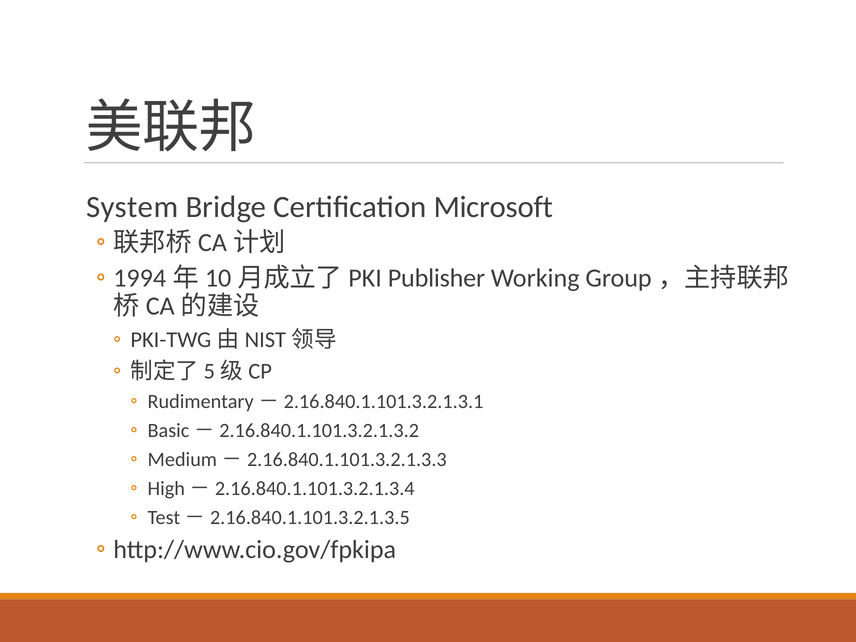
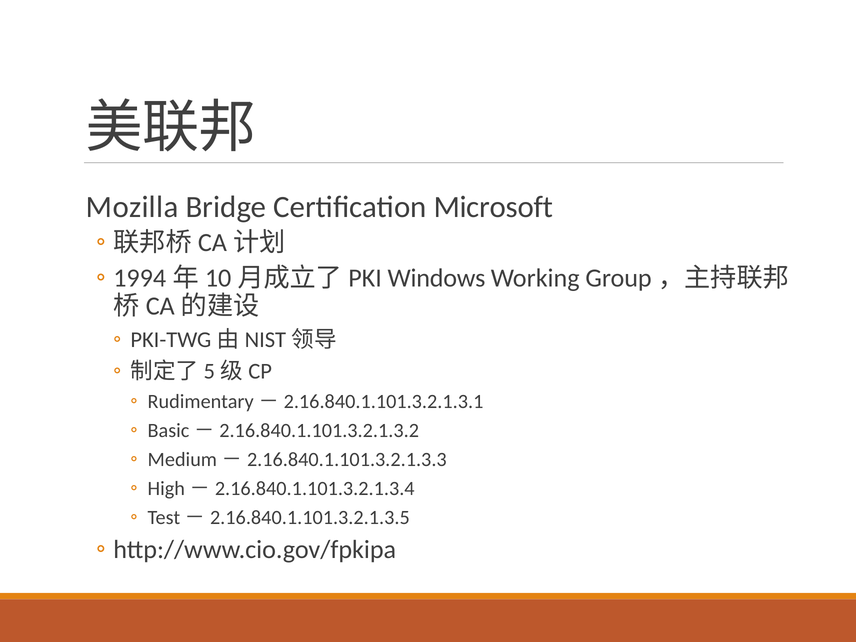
System: System -> Mozilla
Publisher: Publisher -> Windows
